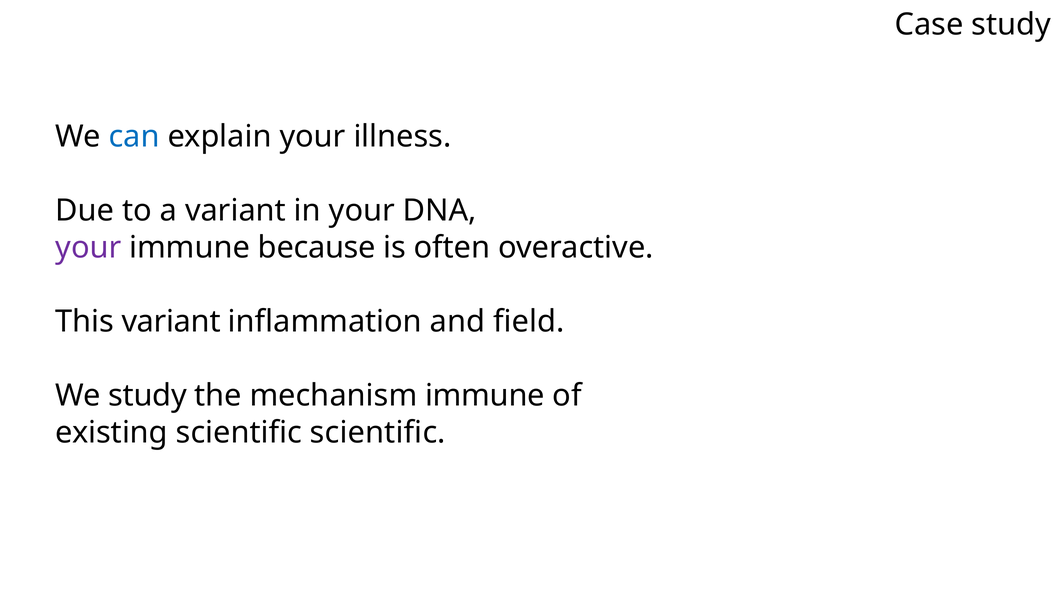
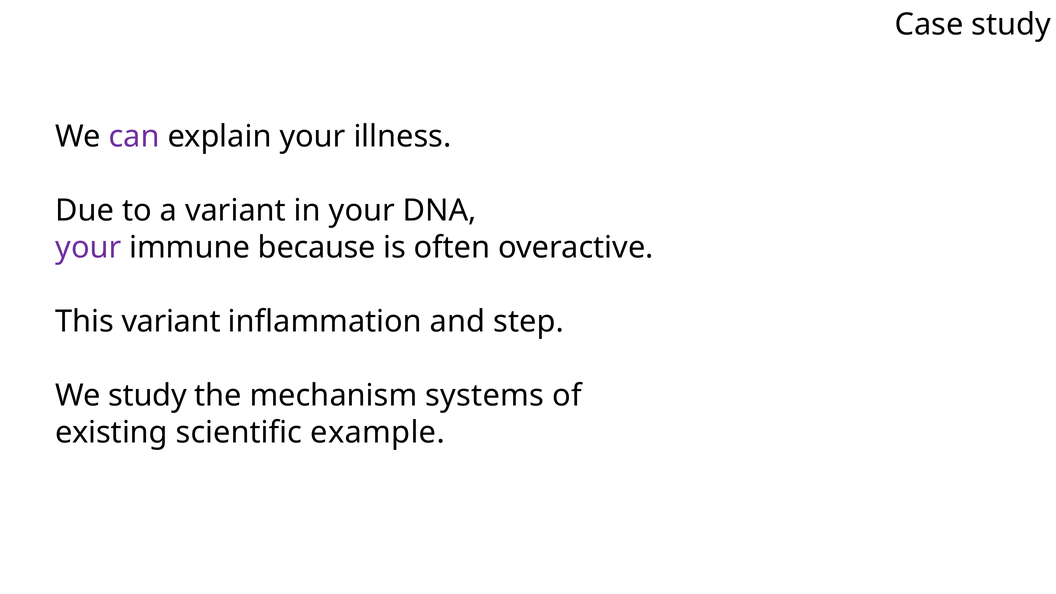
can colour: blue -> purple
field: field -> step
mechanism immune: immune -> systems
scientific scientific: scientific -> example
